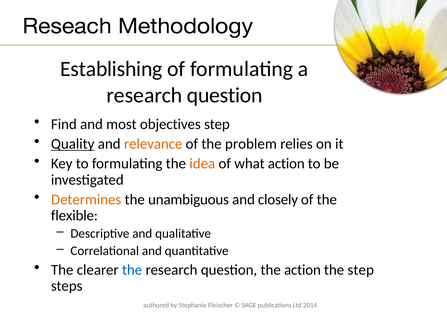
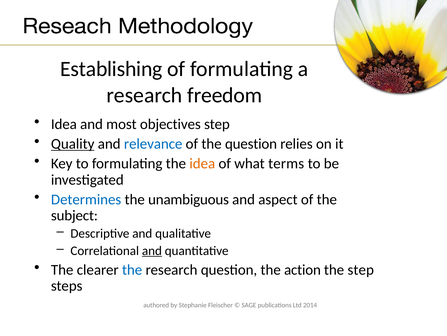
question at (225, 95): question -> freedom
Find at (64, 124): Find -> Idea
relevance colour: orange -> blue
the problem: problem -> question
what action: action -> terms
Determines colour: orange -> blue
closely: closely -> aspect
flexible: flexible -> subject
and at (152, 250) underline: none -> present
